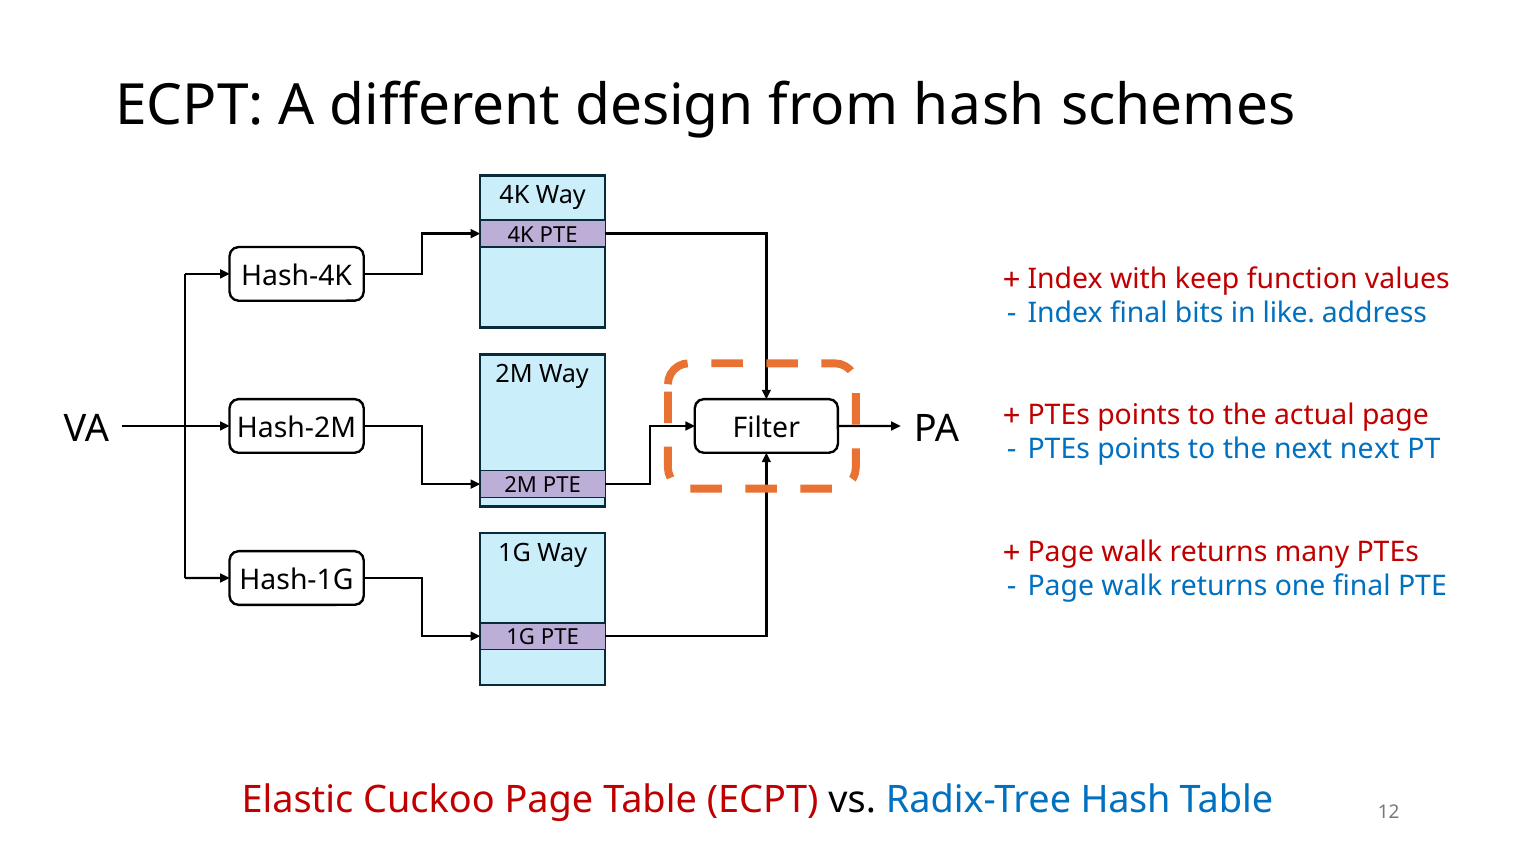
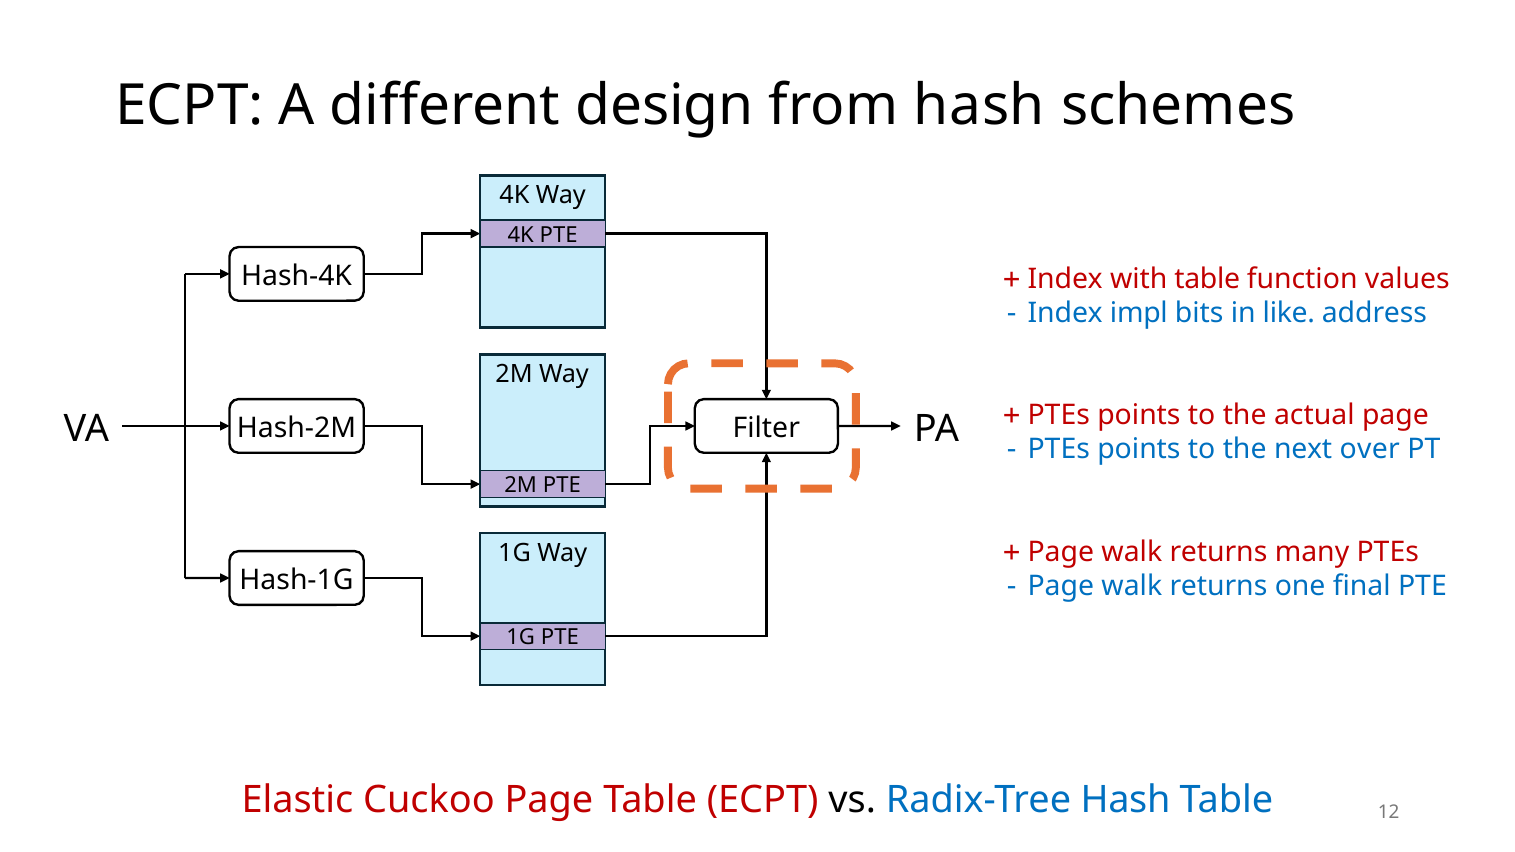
with keep: keep -> table
Index final: final -> impl
next next: next -> over
